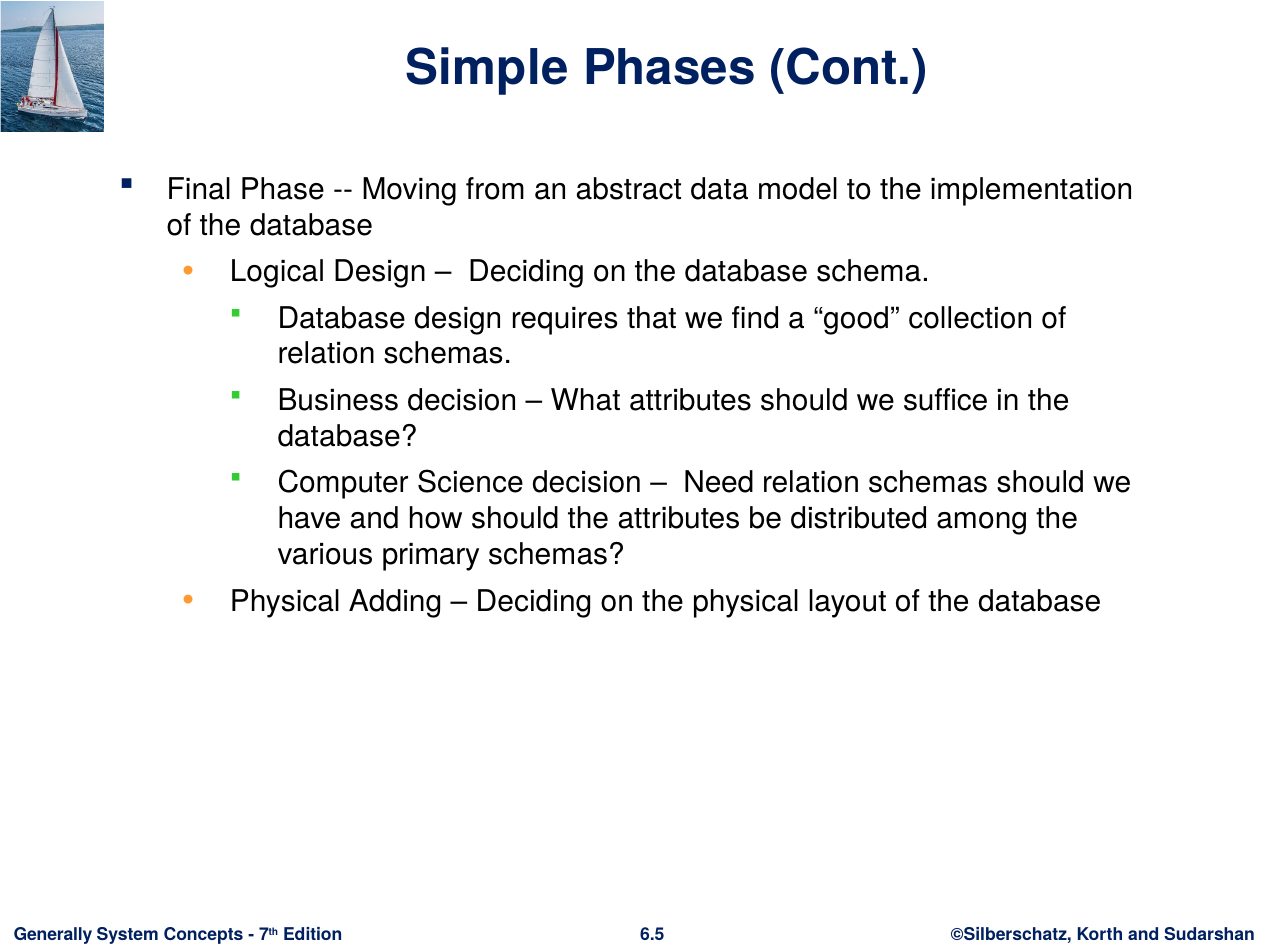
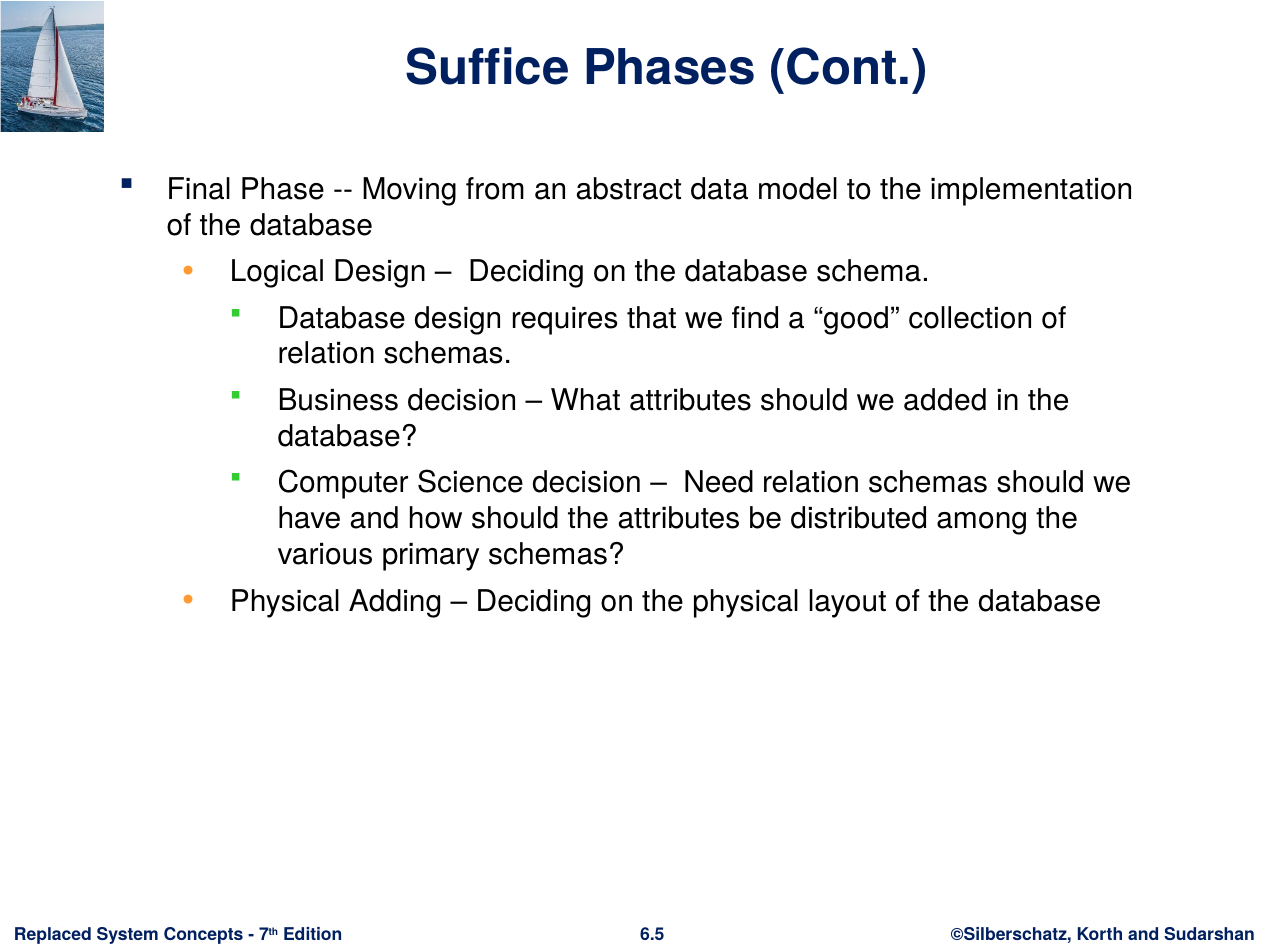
Simple: Simple -> Suffice
suffice: suffice -> added
Generally: Generally -> Replaced
